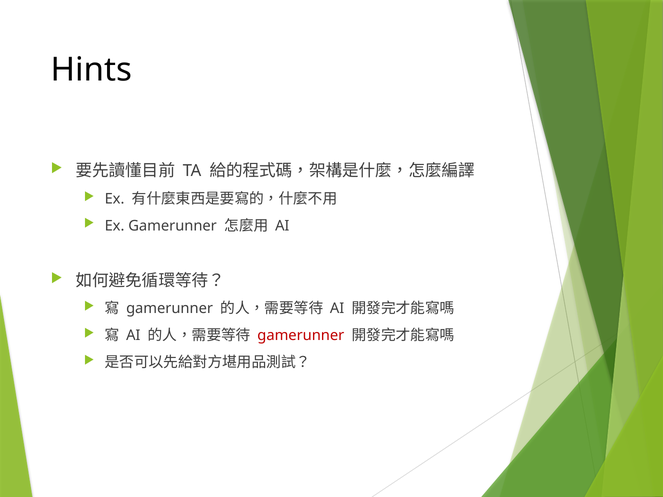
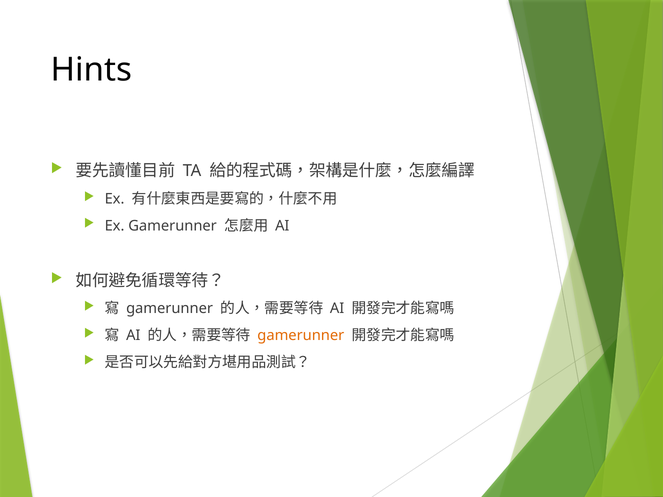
gamerunner at (301, 336) colour: red -> orange
